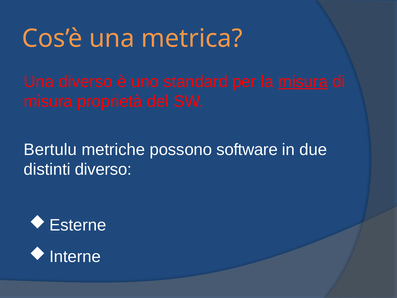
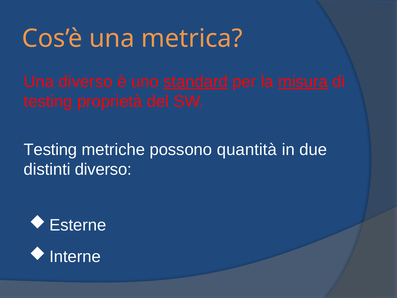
standard underline: none -> present
misura at (48, 101): misura -> testing
Bertulu at (50, 149): Bertulu -> Testing
software: software -> quantità
